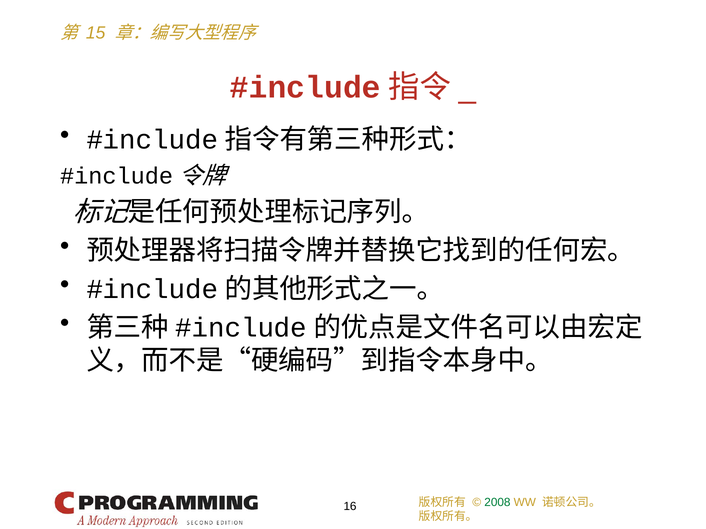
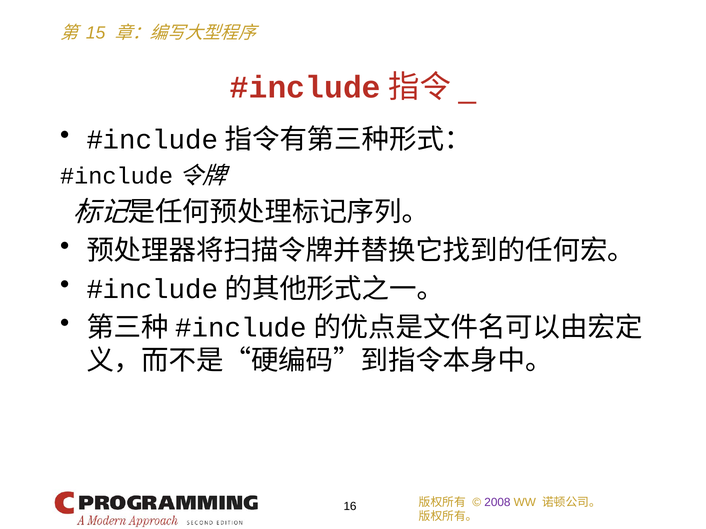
2008 colour: green -> purple
